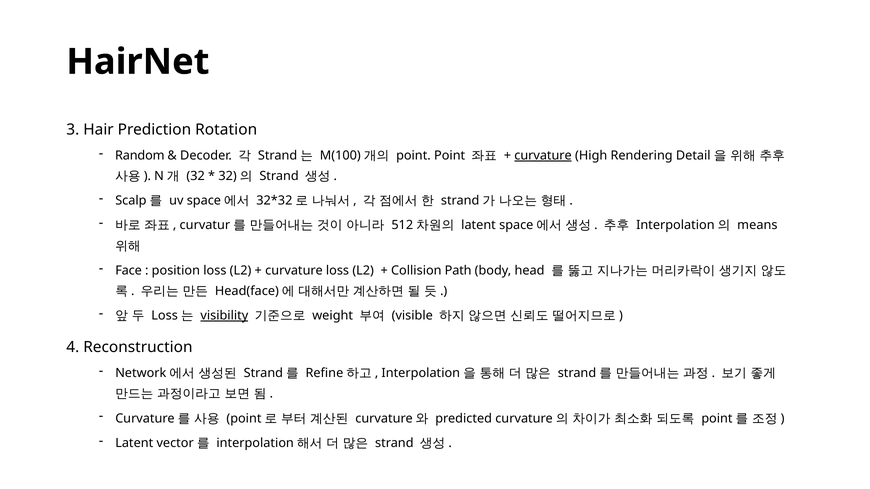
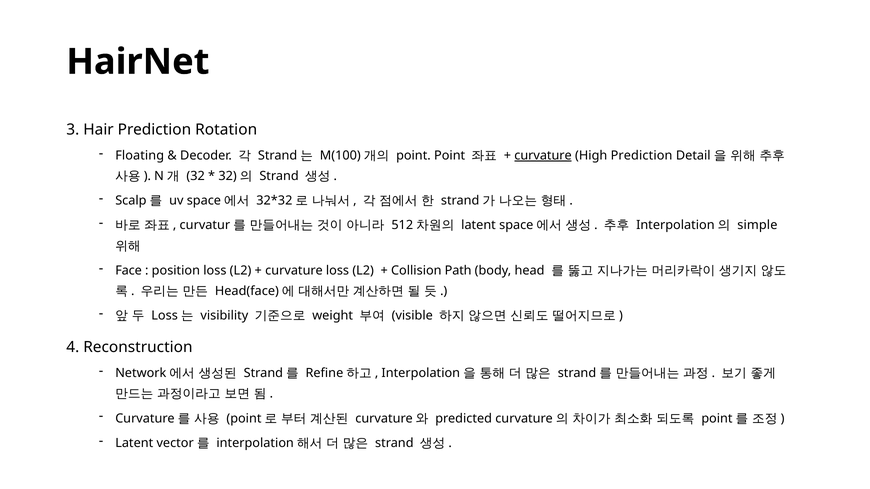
Random: Random -> Floating
High Rendering: Rendering -> Prediction
means: means -> simple
visibility underline: present -> none
